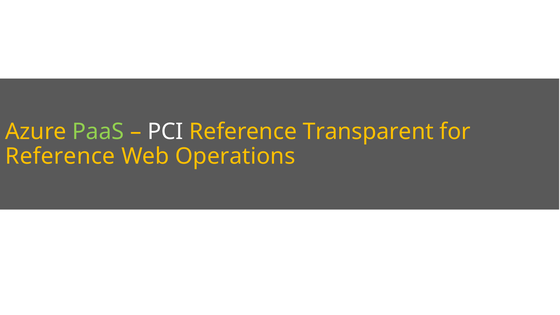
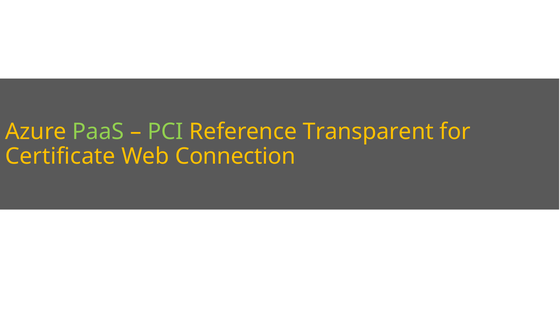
PCI colour: white -> light green
Reference at (60, 156): Reference -> Certificate
Operations: Operations -> Connection
